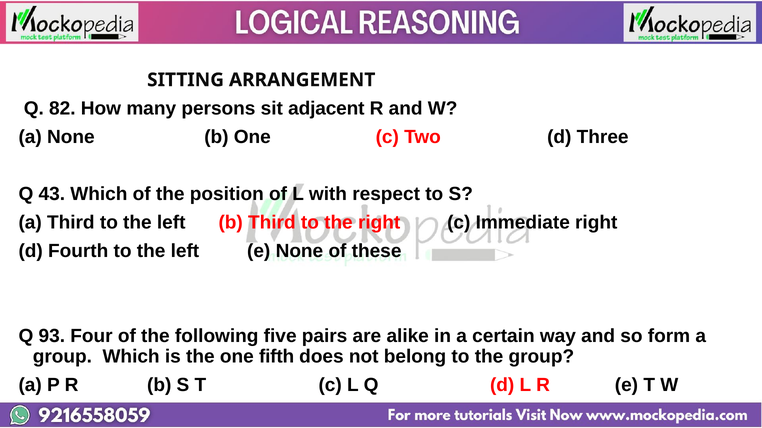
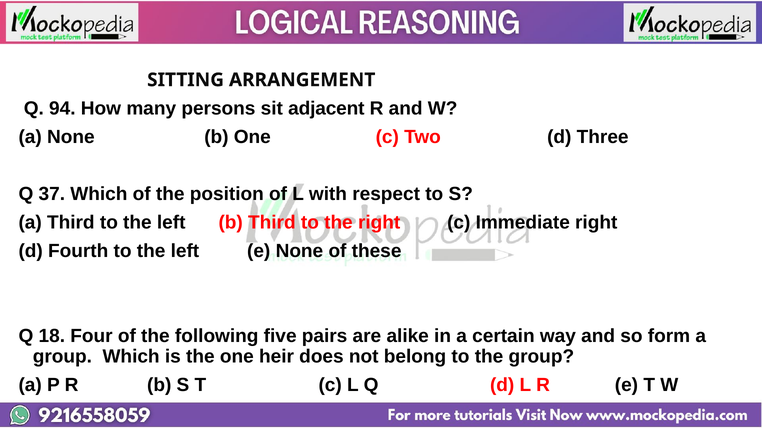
82: 82 -> 94
43: 43 -> 37
93: 93 -> 18
fifth: fifth -> heir
